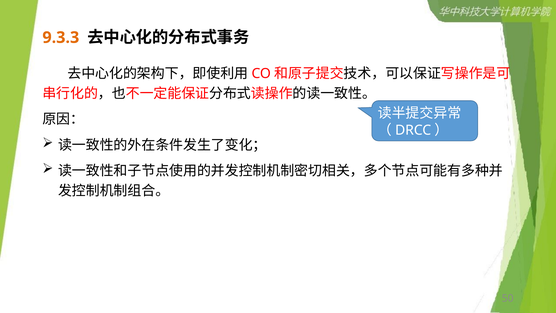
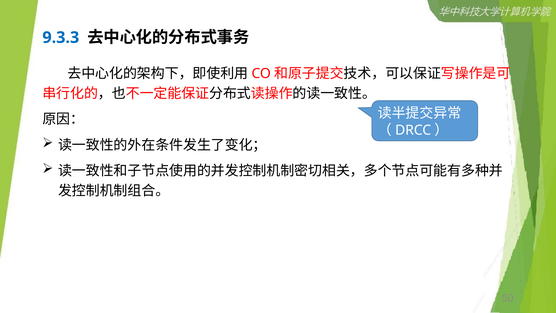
9.3.3 colour: orange -> blue
